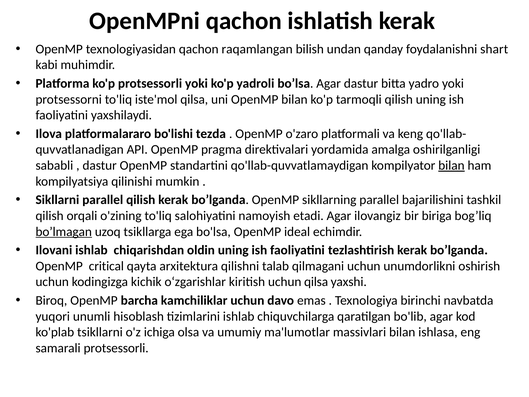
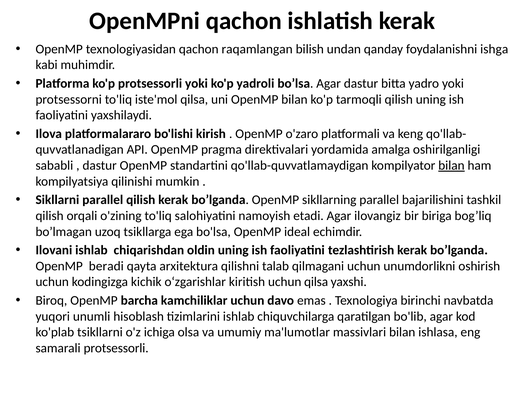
shart: shart -> ishga
tezda: tezda -> kirish
bo’lmagan underline: present -> none
critical: critical -> beradi
